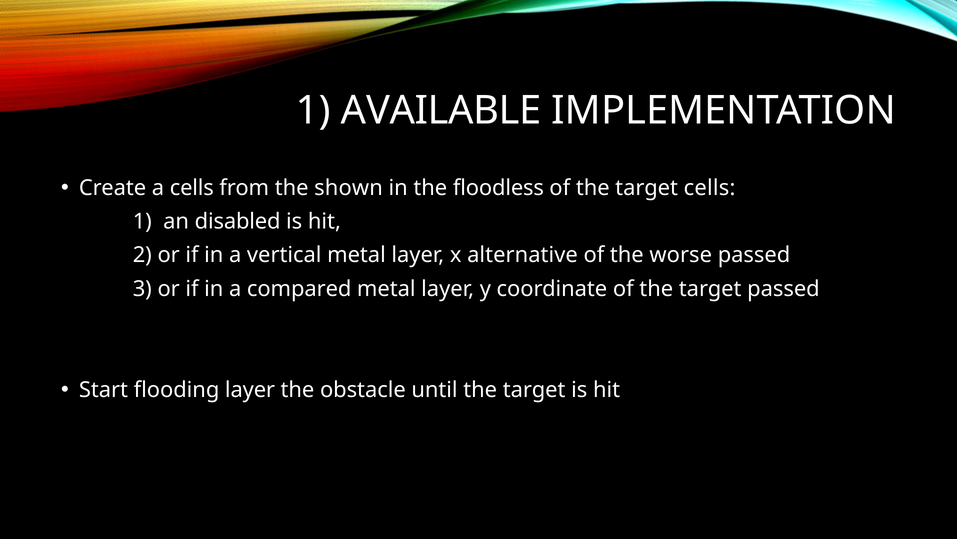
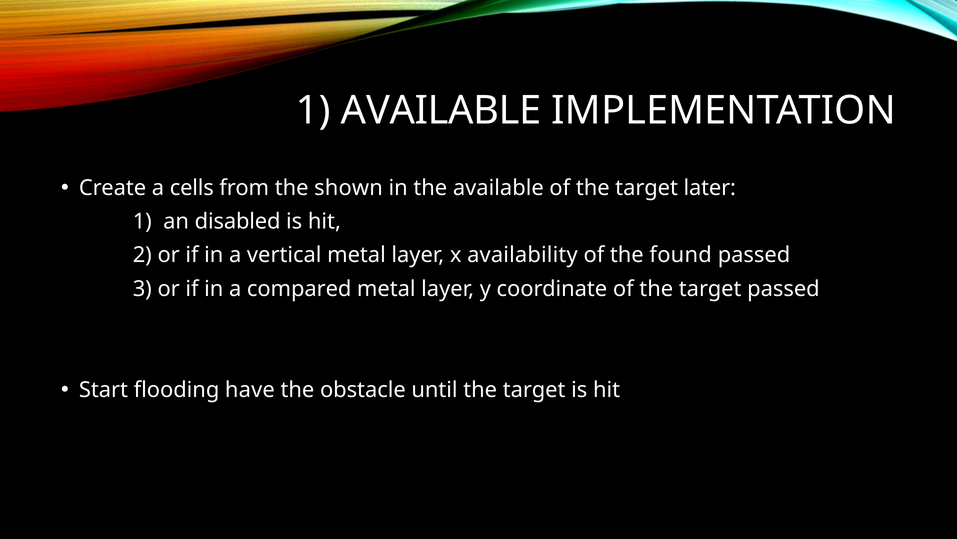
the floodless: floodless -> available
target cells: cells -> later
alternative: alternative -> availability
worse: worse -> found
flooding layer: layer -> have
